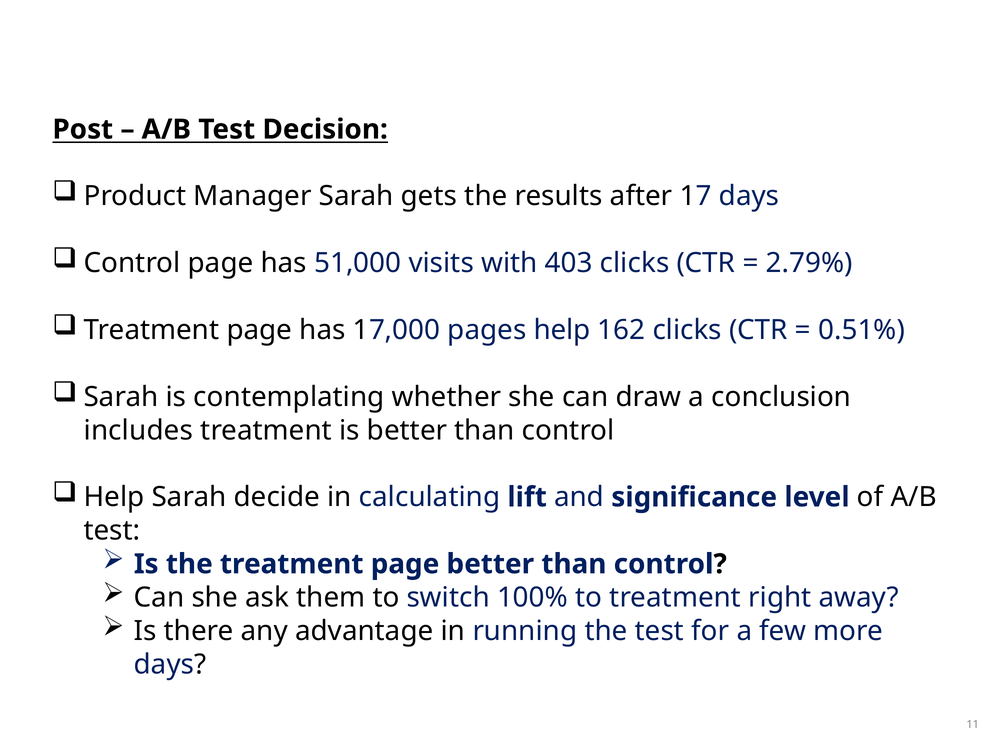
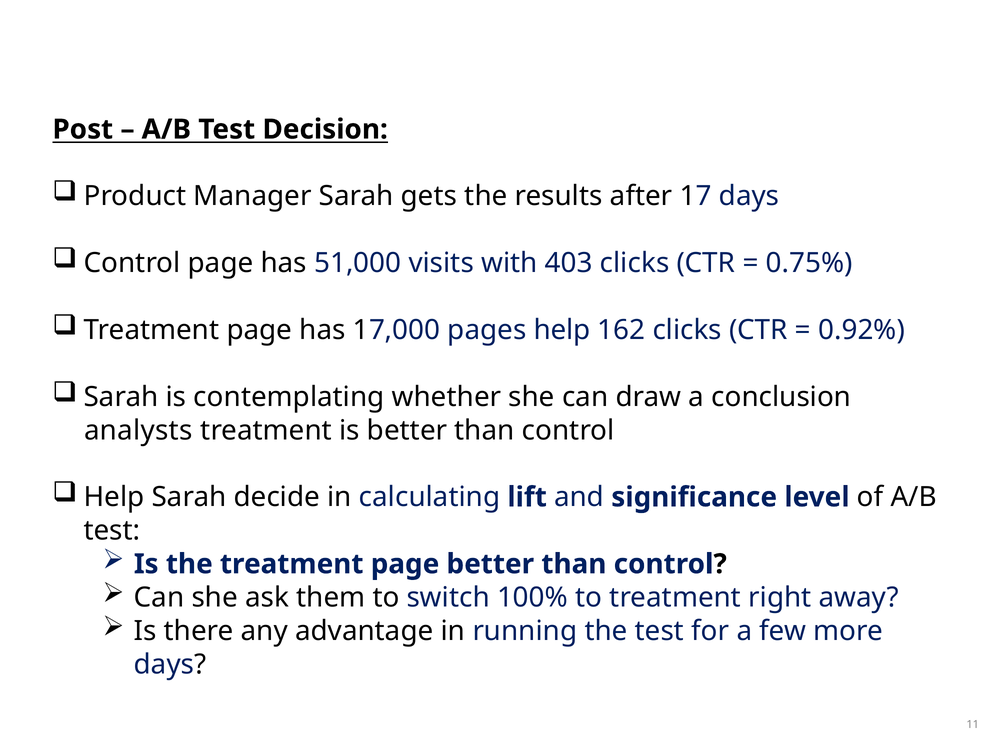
2.79%: 2.79% -> 0.75%
0.51%: 0.51% -> 0.92%
includes: includes -> analysts
